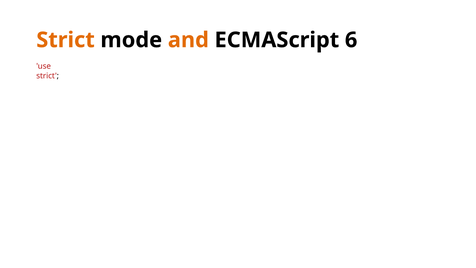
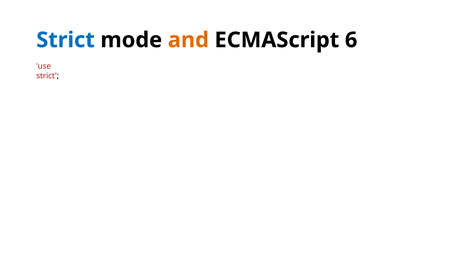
Strict at (66, 40) colour: orange -> blue
